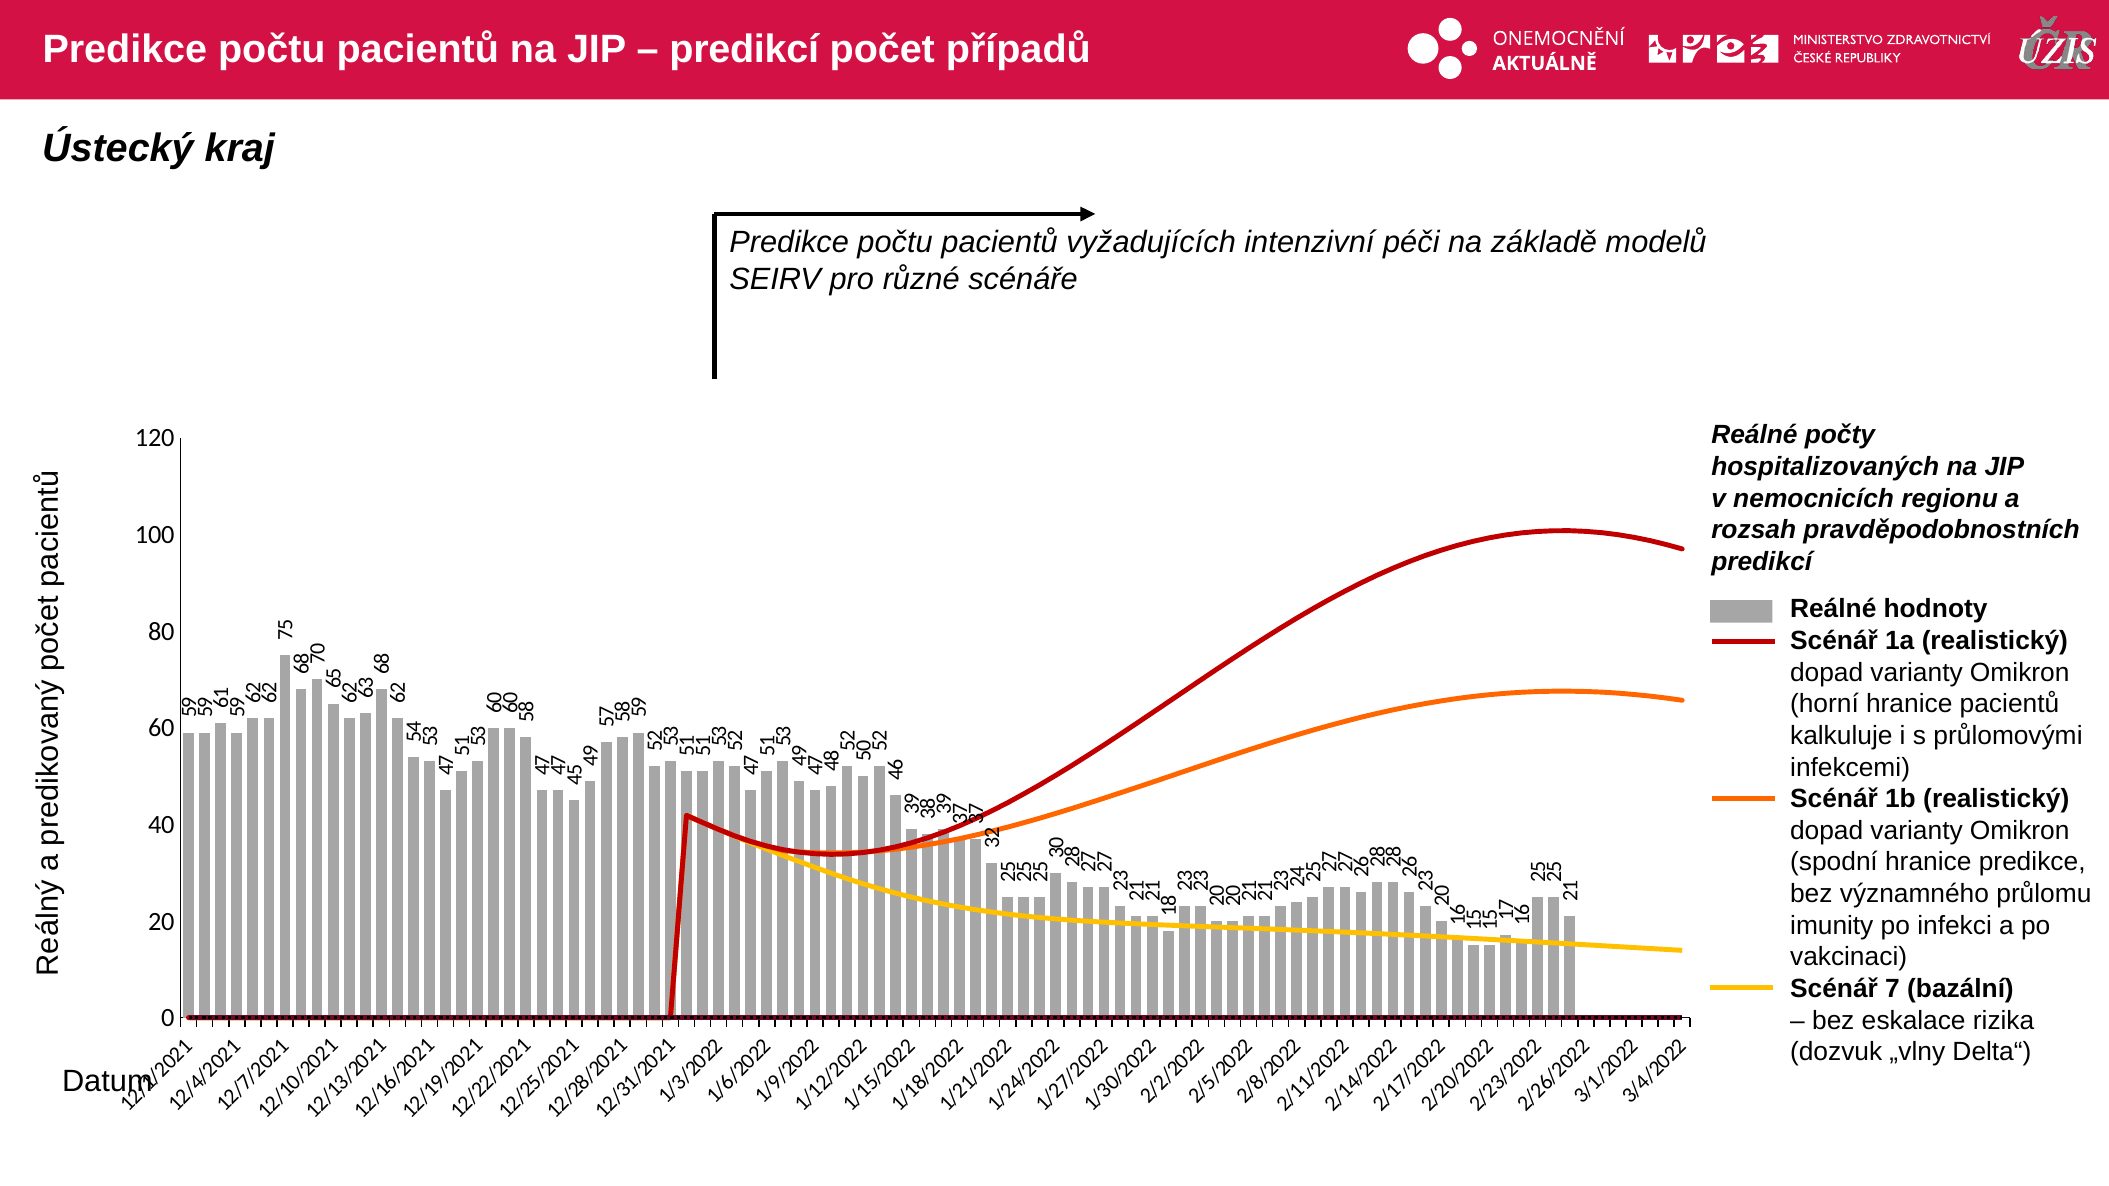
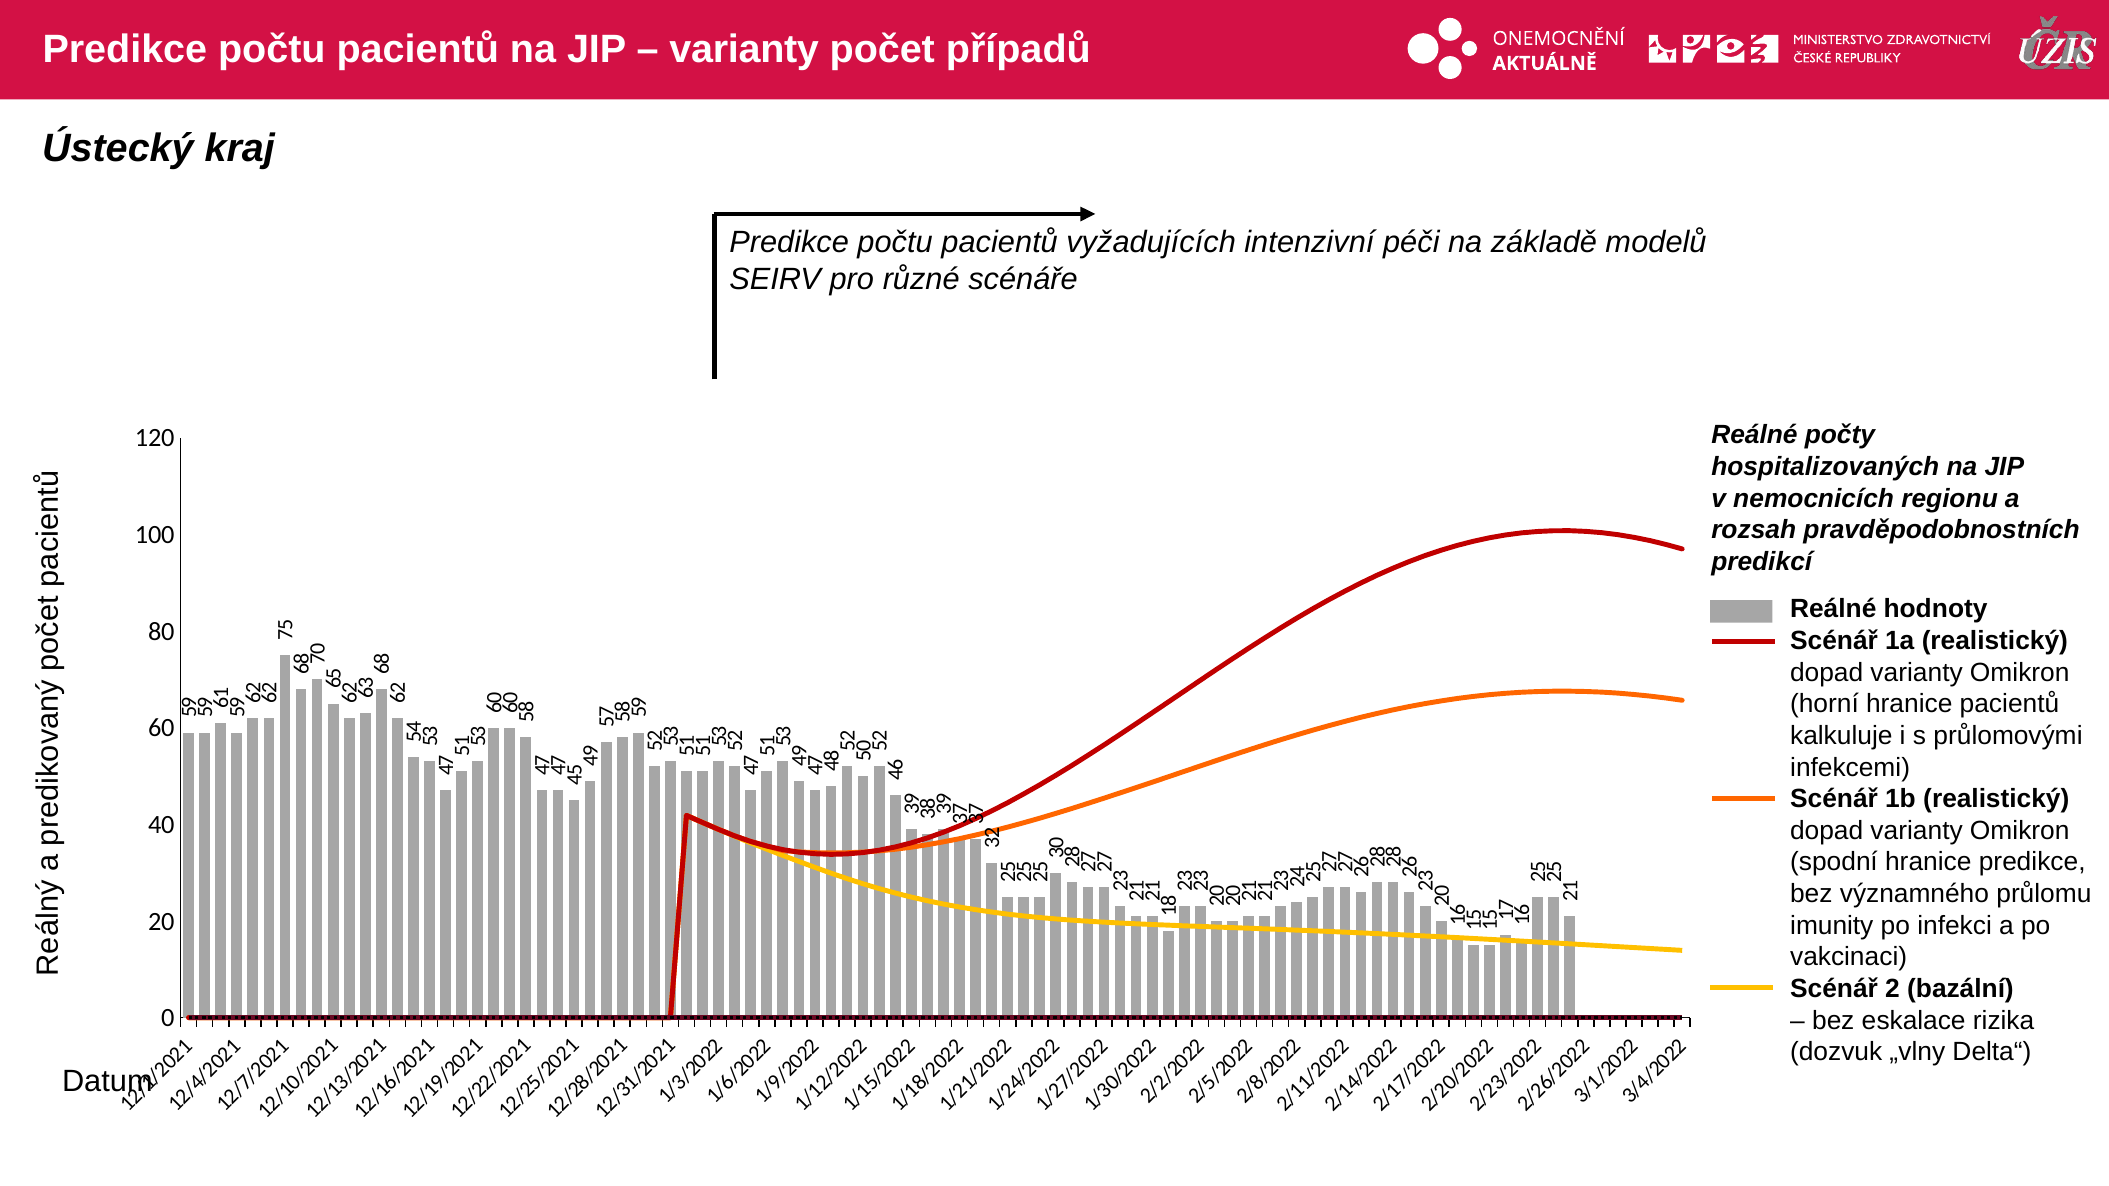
predikcí at (744, 50): predikcí -> varianty
Scénář 7: 7 -> 2
